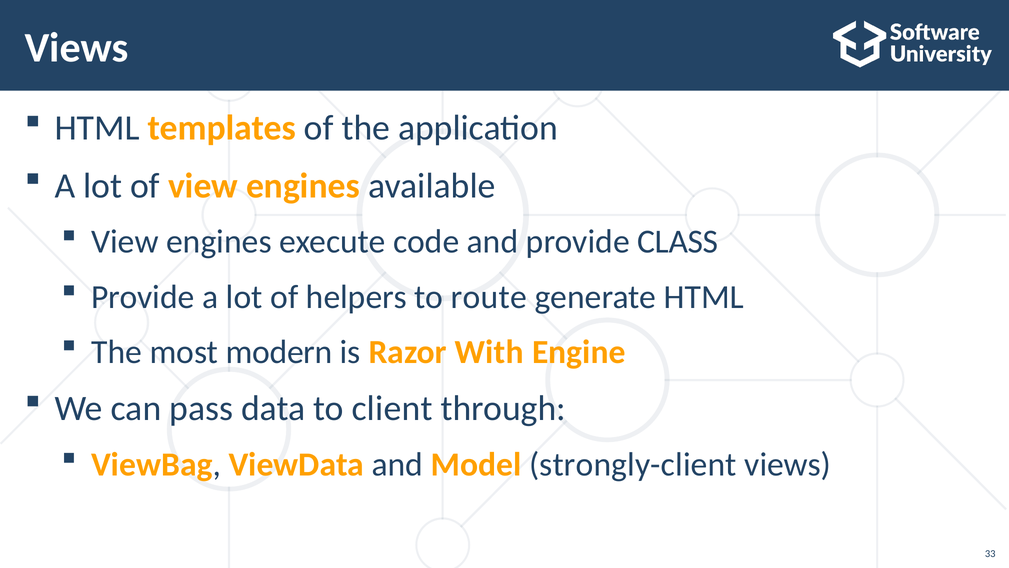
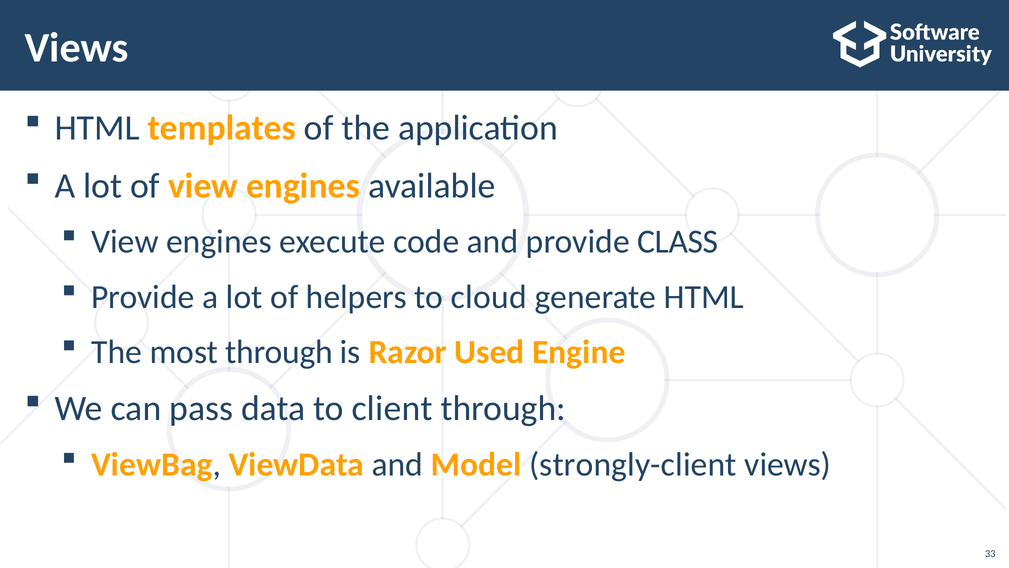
route: route -> cloud
most modern: modern -> through
With: With -> Used
